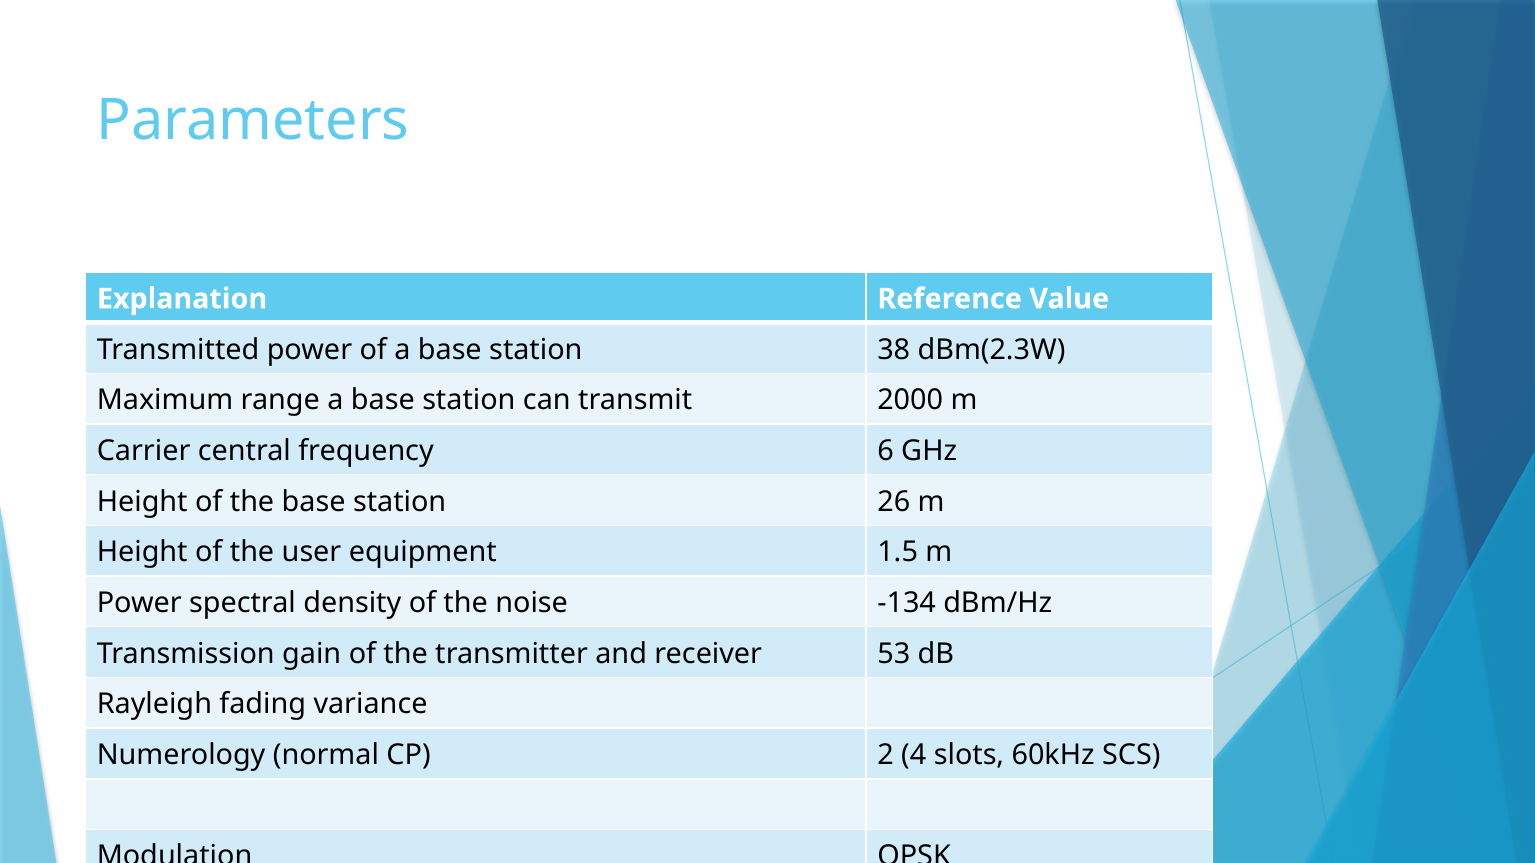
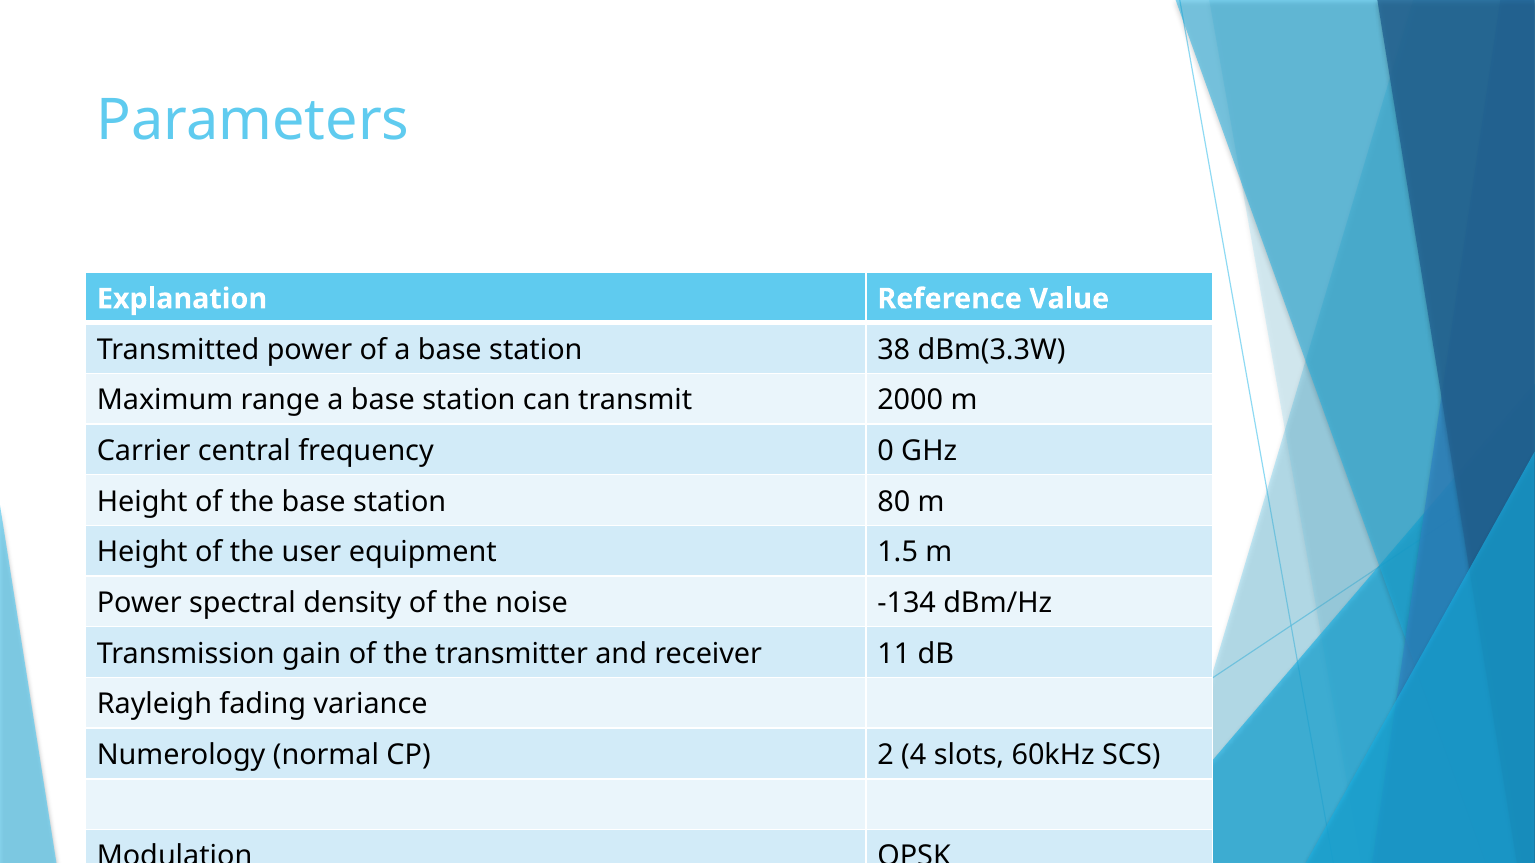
dBm(2.3W: dBm(2.3W -> dBm(3.3W
6: 6 -> 0
26: 26 -> 80
53: 53 -> 11
